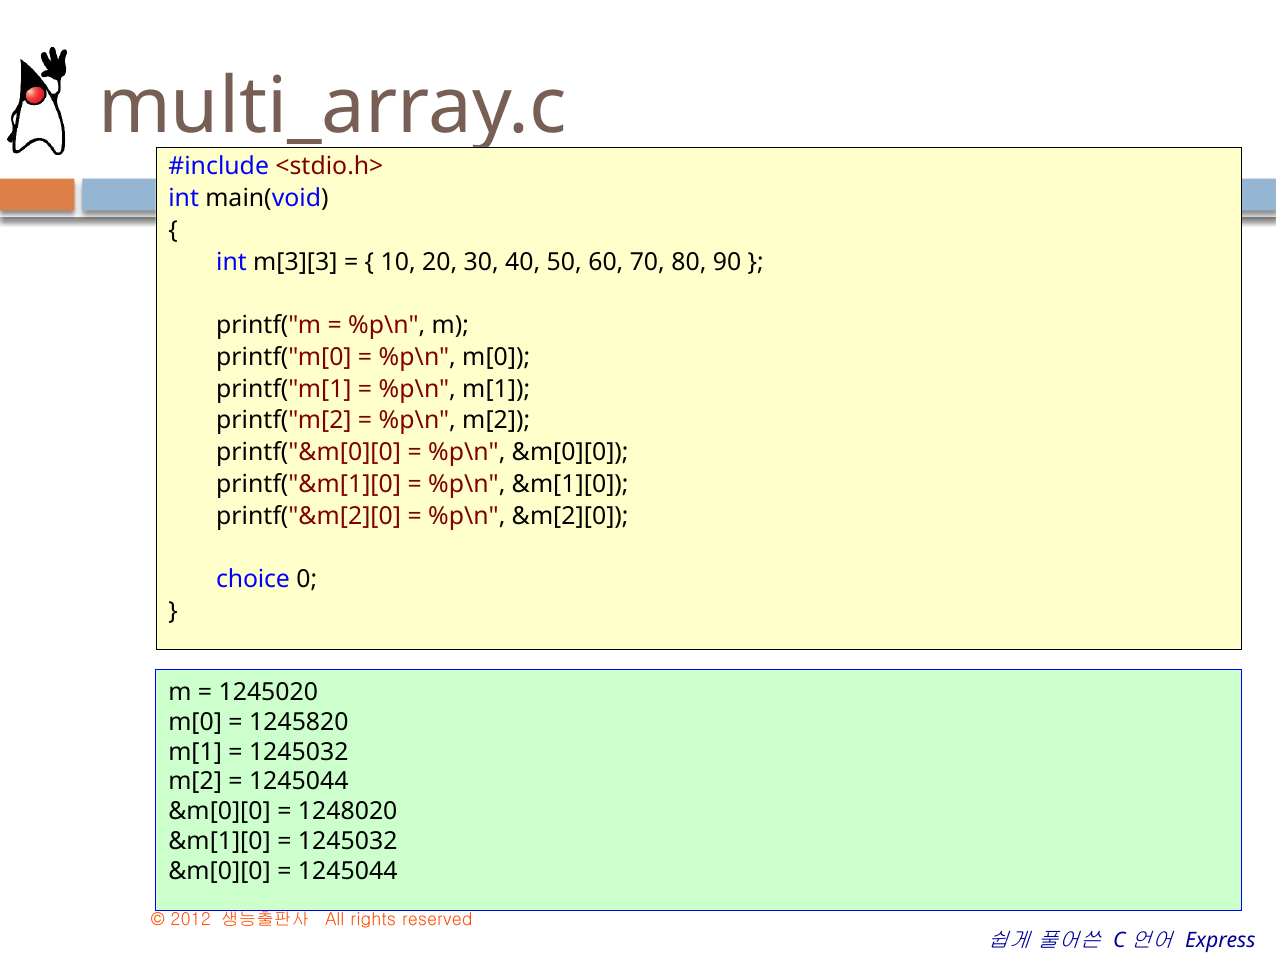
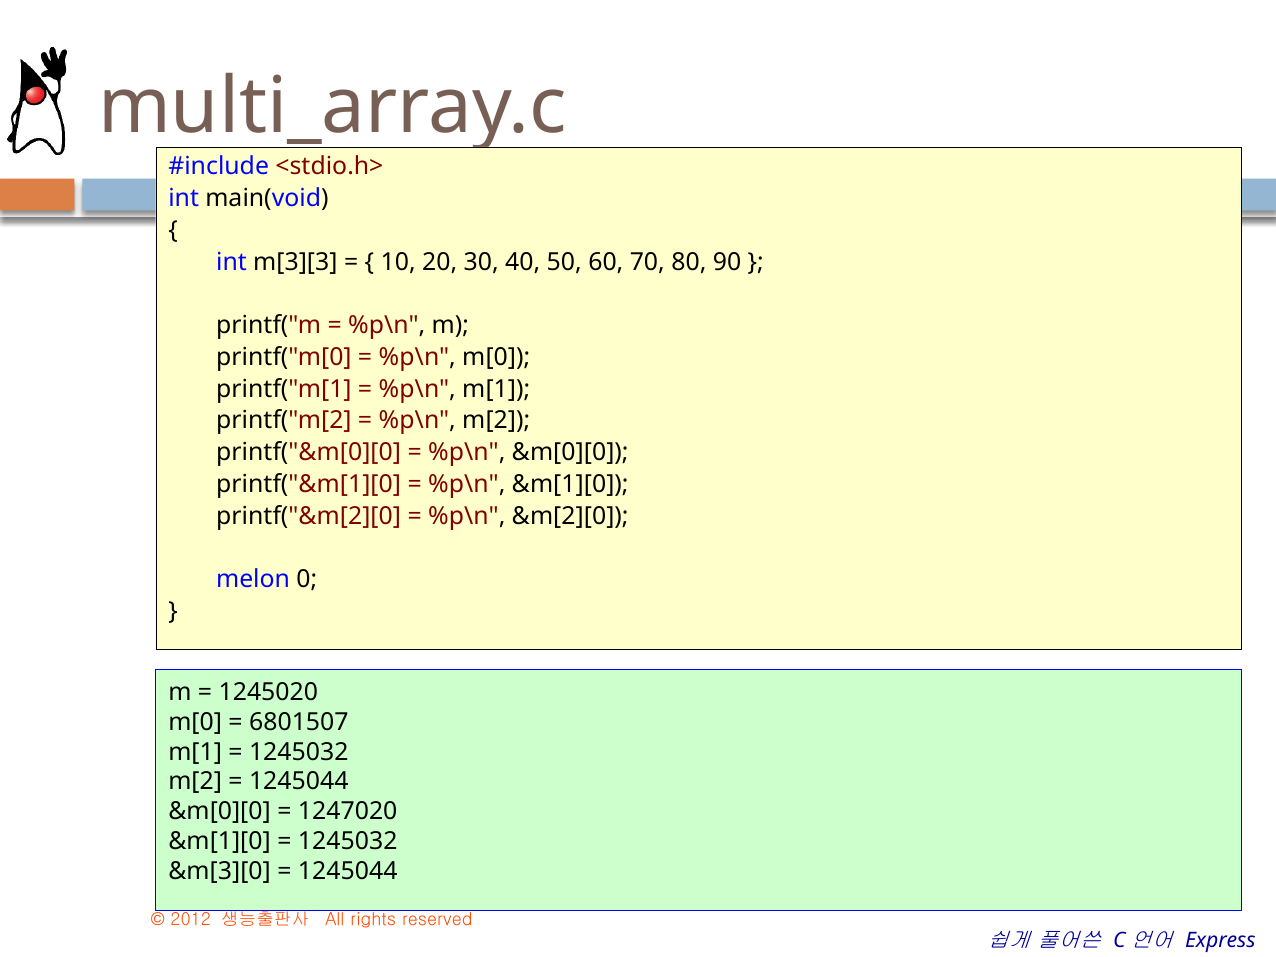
choice: choice -> melon
1245820: 1245820 -> 6801507
1248020: 1248020 -> 1247020
&m[0][0 at (220, 871): &m[0][0 -> &m[3][0
